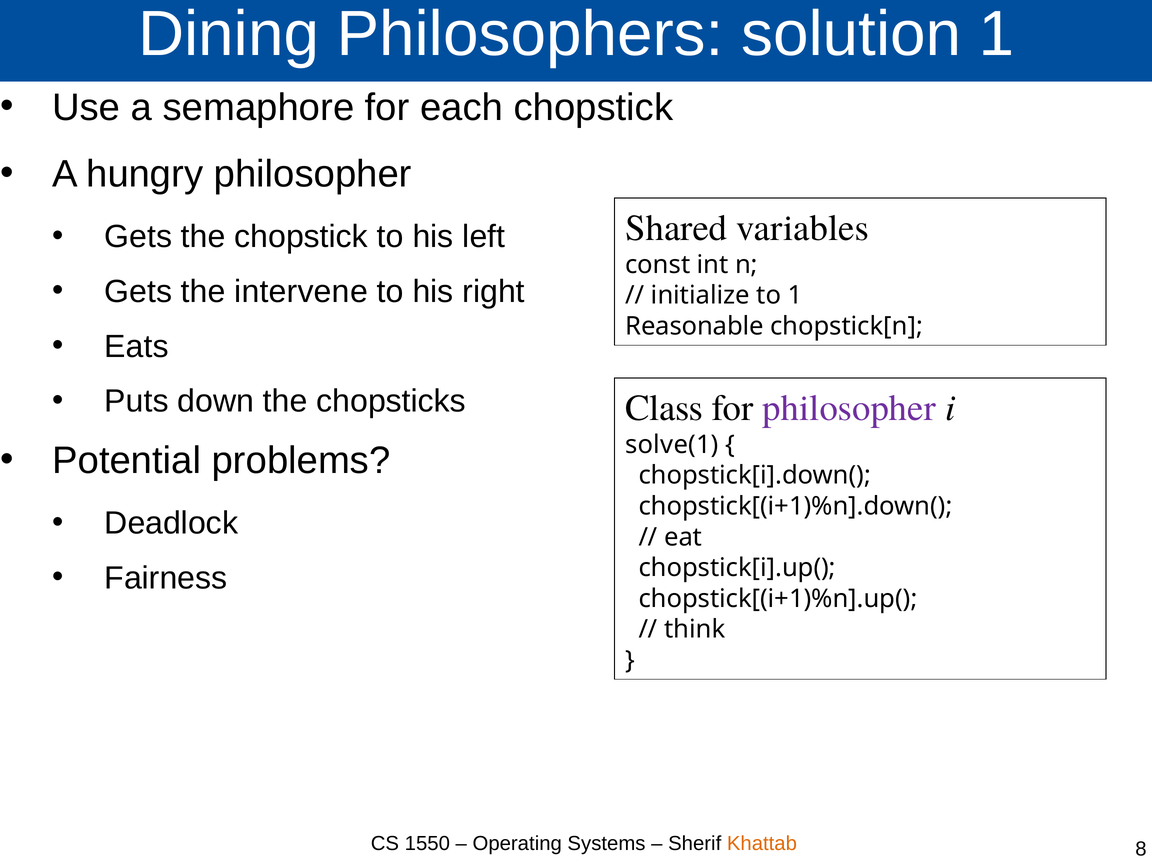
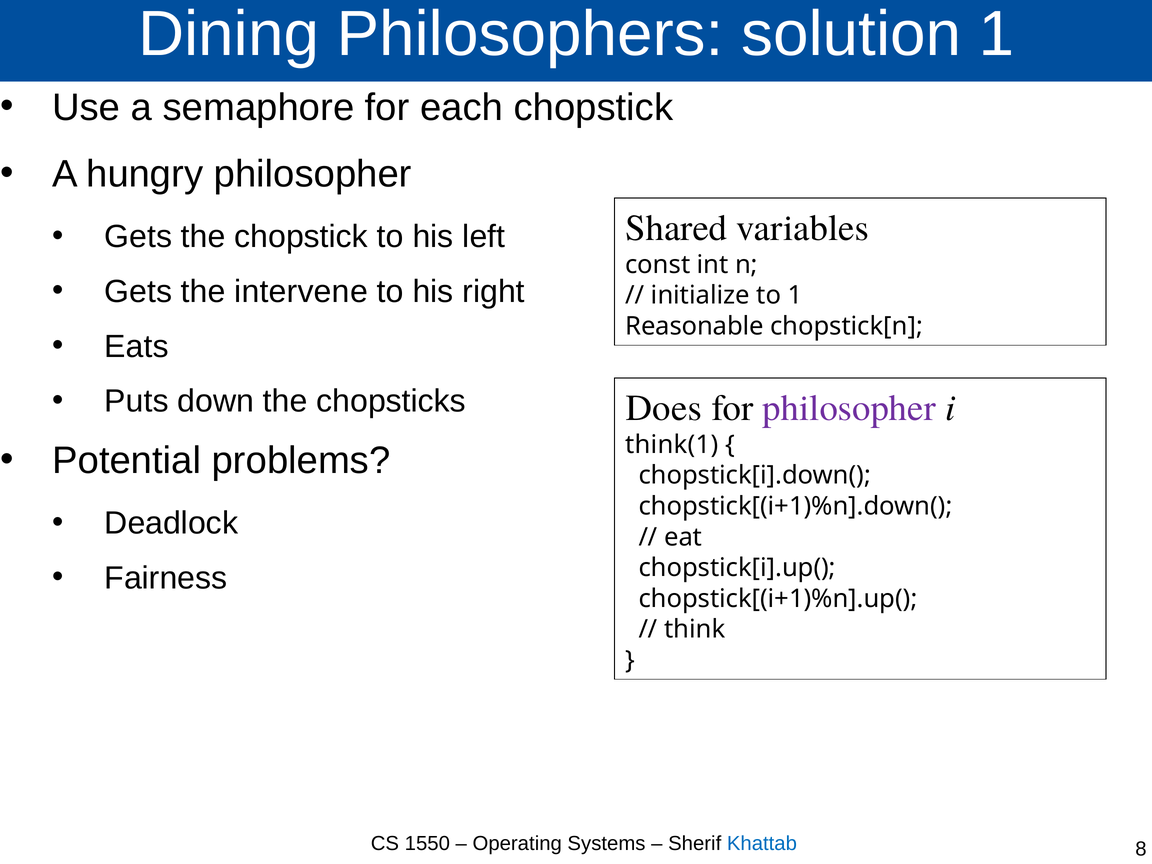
Class: Class -> Does
solve(1: solve(1 -> think(1
Khattab colour: orange -> blue
